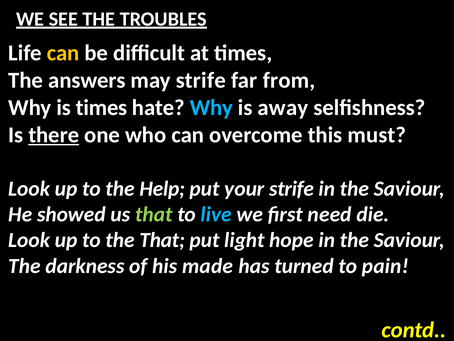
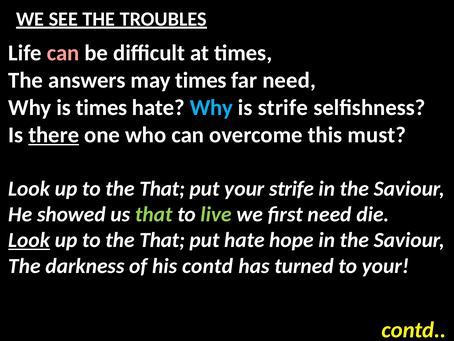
can at (63, 53) colour: yellow -> pink
may strife: strife -> times
far from: from -> need
is away: away -> strife
Help at (162, 188): Help -> That
live colour: light blue -> light green
Look at (29, 240) underline: none -> present
put light: light -> hate
his made: made -> contd
to pain: pain -> your
